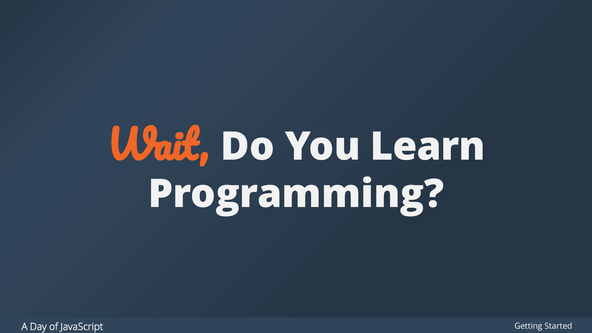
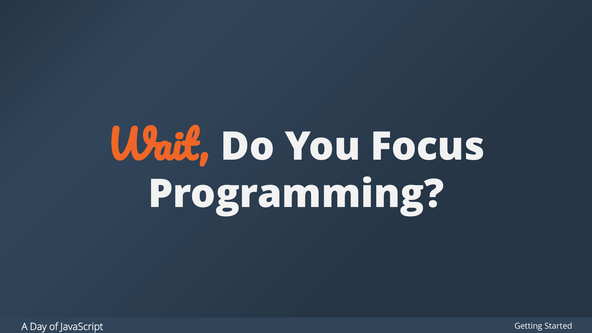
Learn: Learn -> Focus
